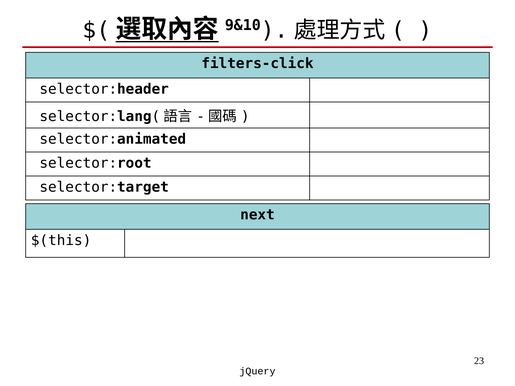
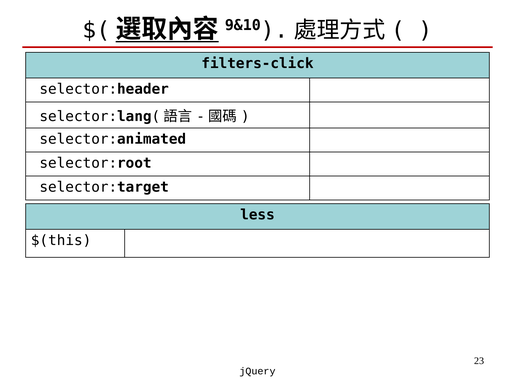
next: next -> less
